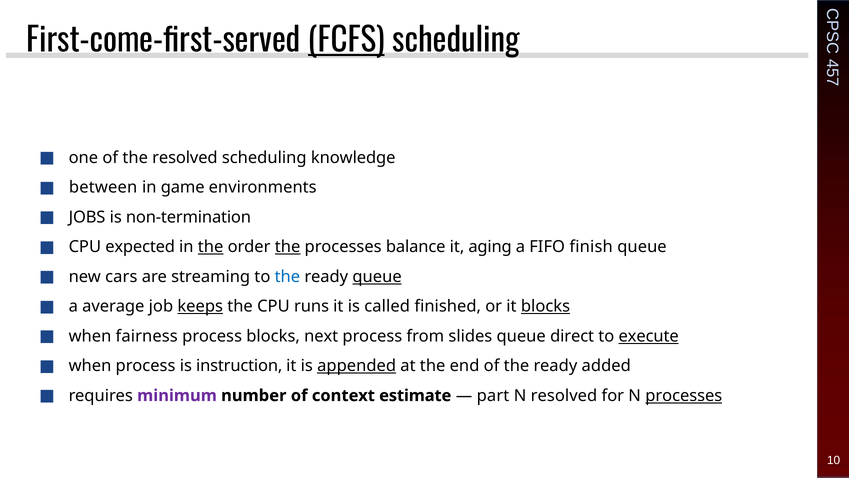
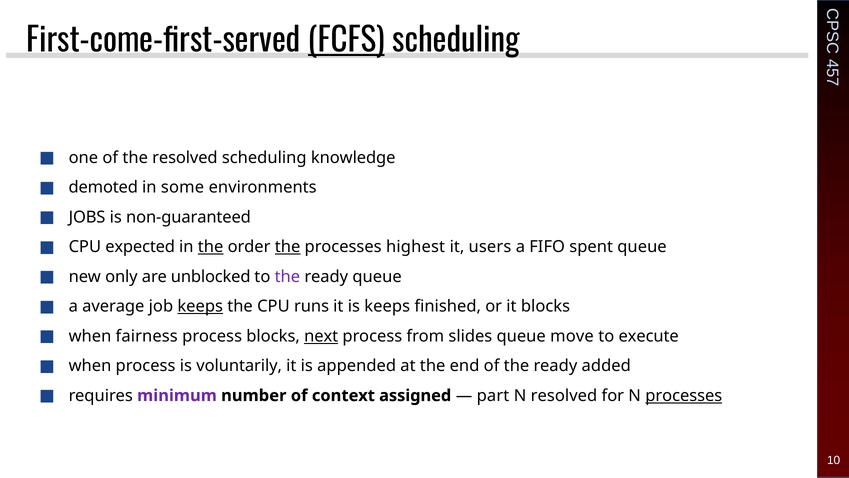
between: between -> demoted
game: game -> some
non-termination: non-termination -> non-guaranteed
balance: balance -> highest
aging: aging -> users
finish: finish -> spent
cars: cars -> only
streaming: streaming -> unblocked
the at (287, 276) colour: blue -> purple
queue at (377, 276) underline: present -> none
is called: called -> keeps
blocks at (546, 306) underline: present -> none
next underline: none -> present
direct: direct -> move
execute underline: present -> none
instruction: instruction -> voluntarily
appended underline: present -> none
estimate: estimate -> assigned
